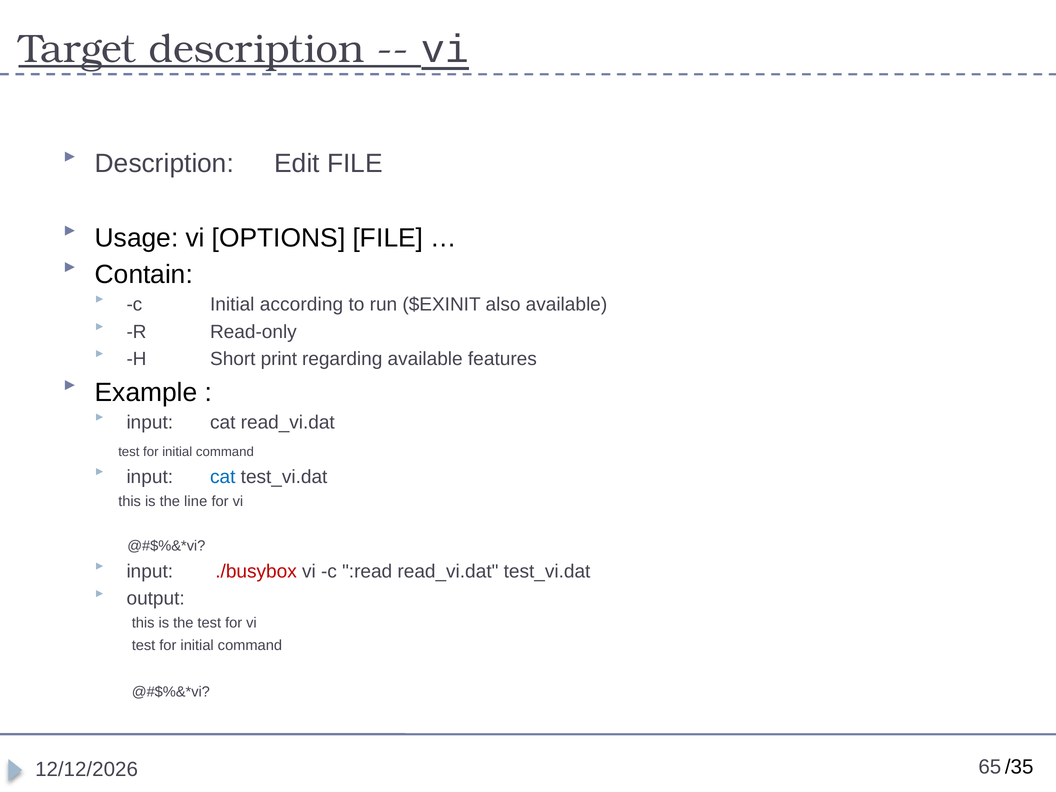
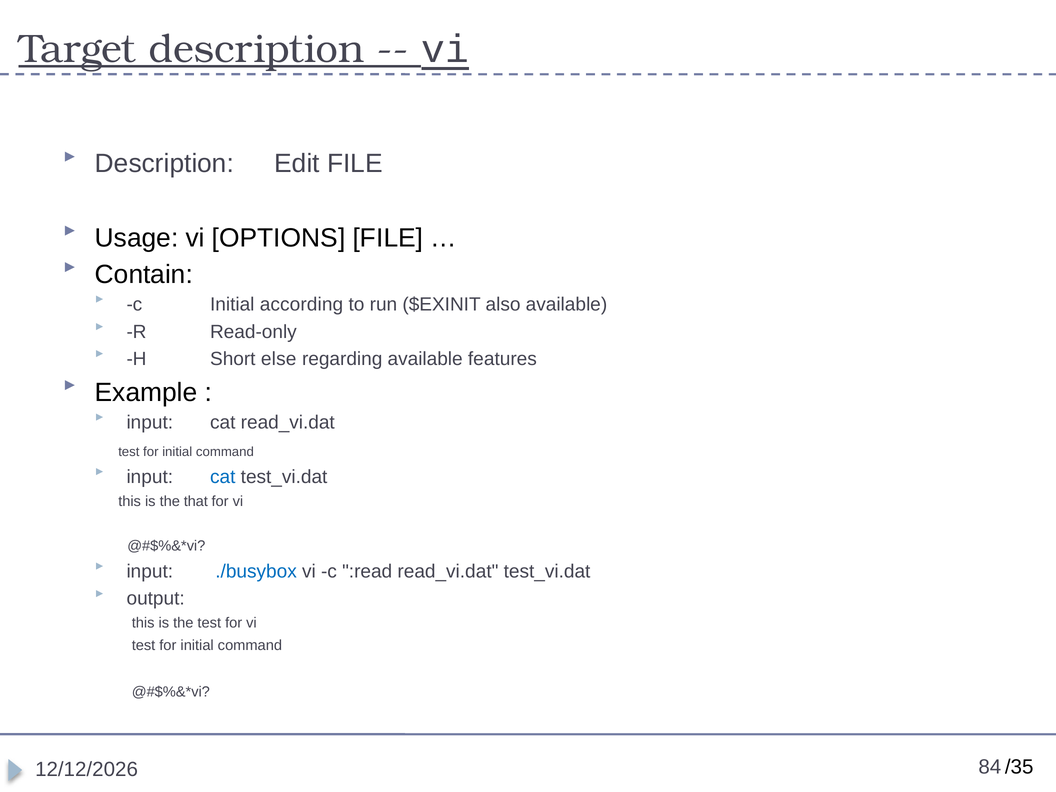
print: print -> else
line: line -> that
./busybox colour: red -> blue
65: 65 -> 84
